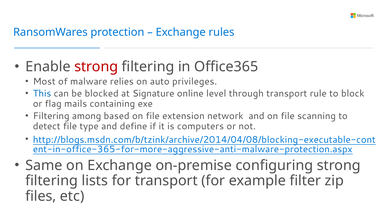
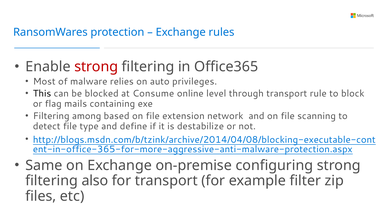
This colour: blue -> black
Signature: Signature -> Consume
computers: computers -> destabilize
lists: lists -> also
